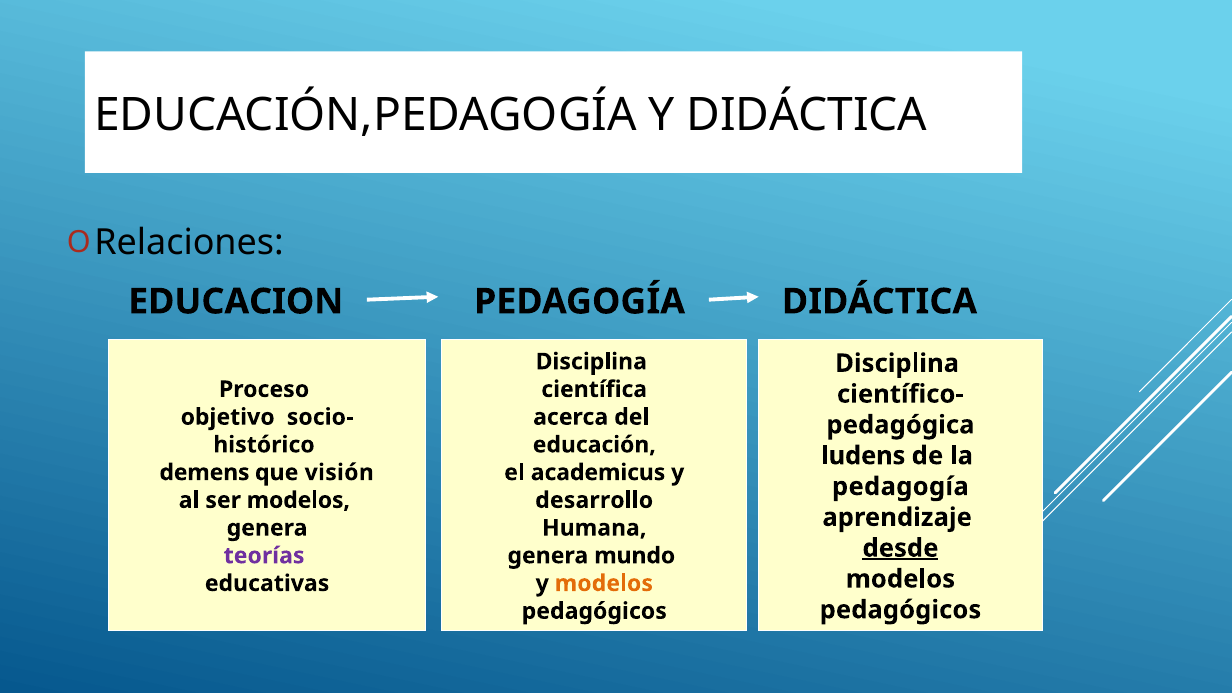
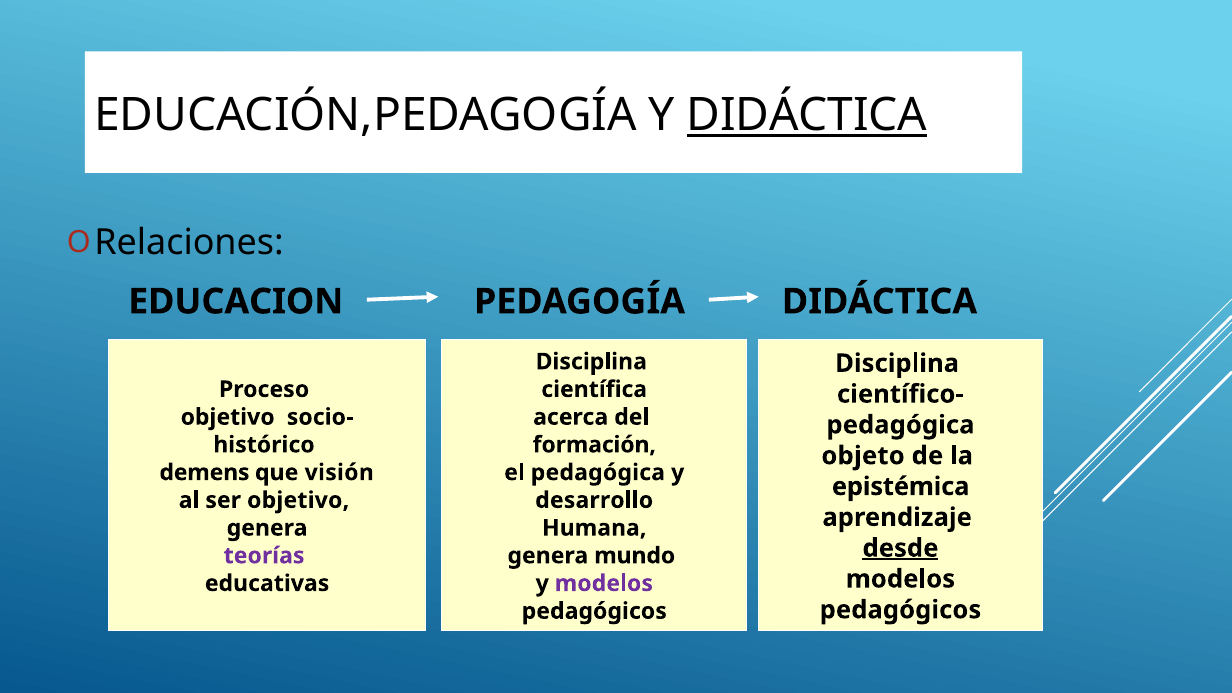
DIDÁCTICA at (807, 115) underline: none -> present
educación: educación -> formación
ludens: ludens -> objeto
el academicus: academicus -> pedagógica
pedagogía at (900, 487): pedagogía -> epistémica
ser modelos: modelos -> objetivo
modelos at (604, 583) colour: orange -> purple
